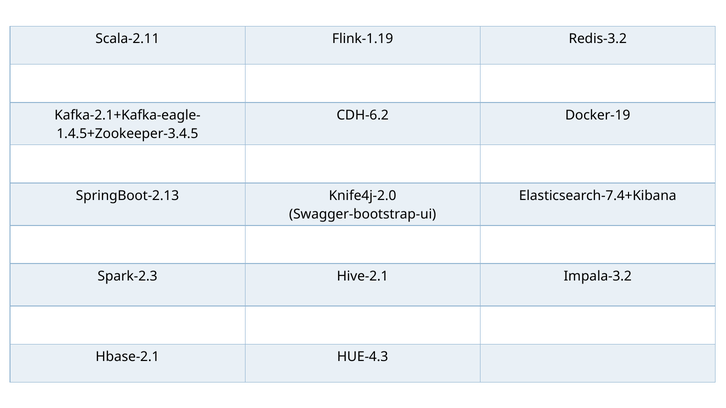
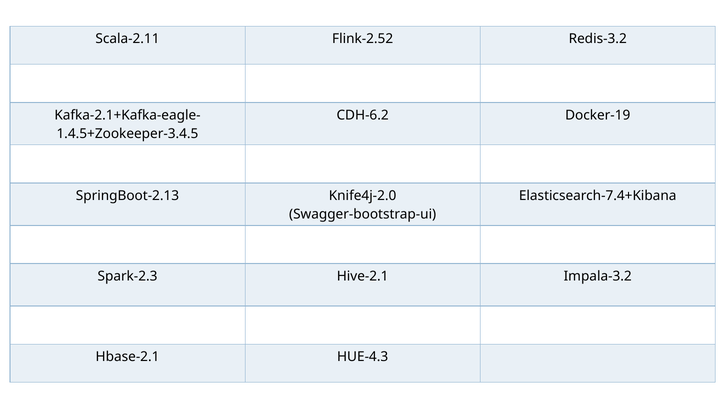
Flink-1.19: Flink-1.19 -> Flink-2.52
